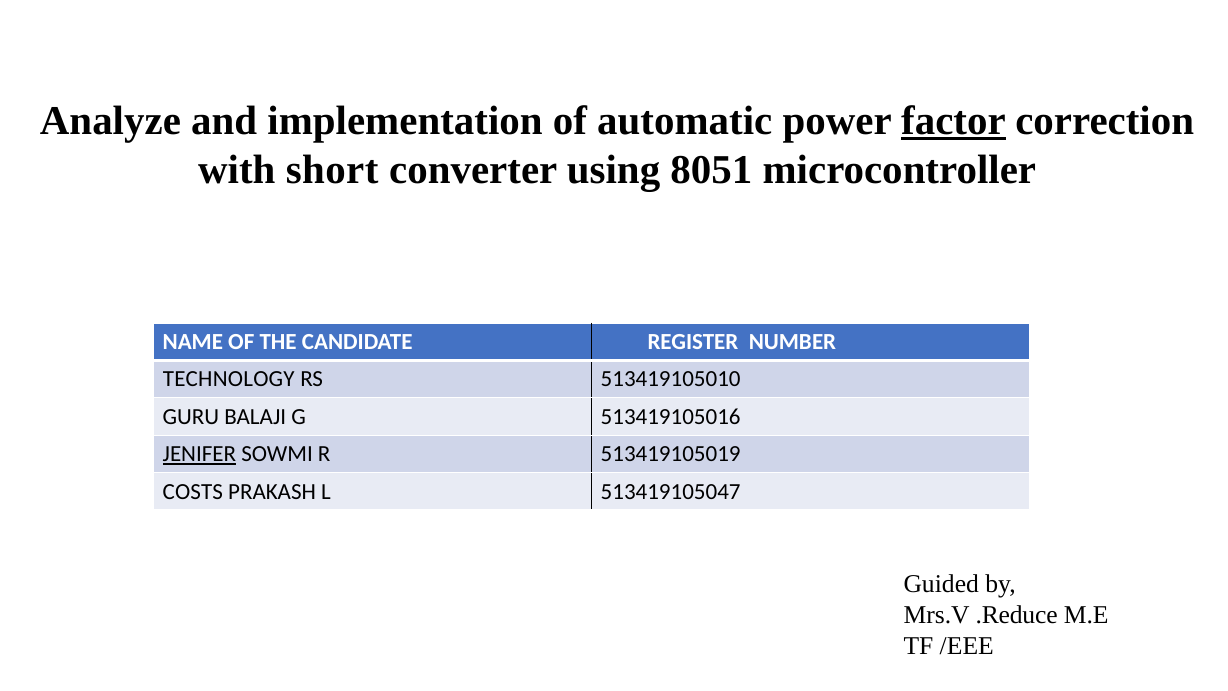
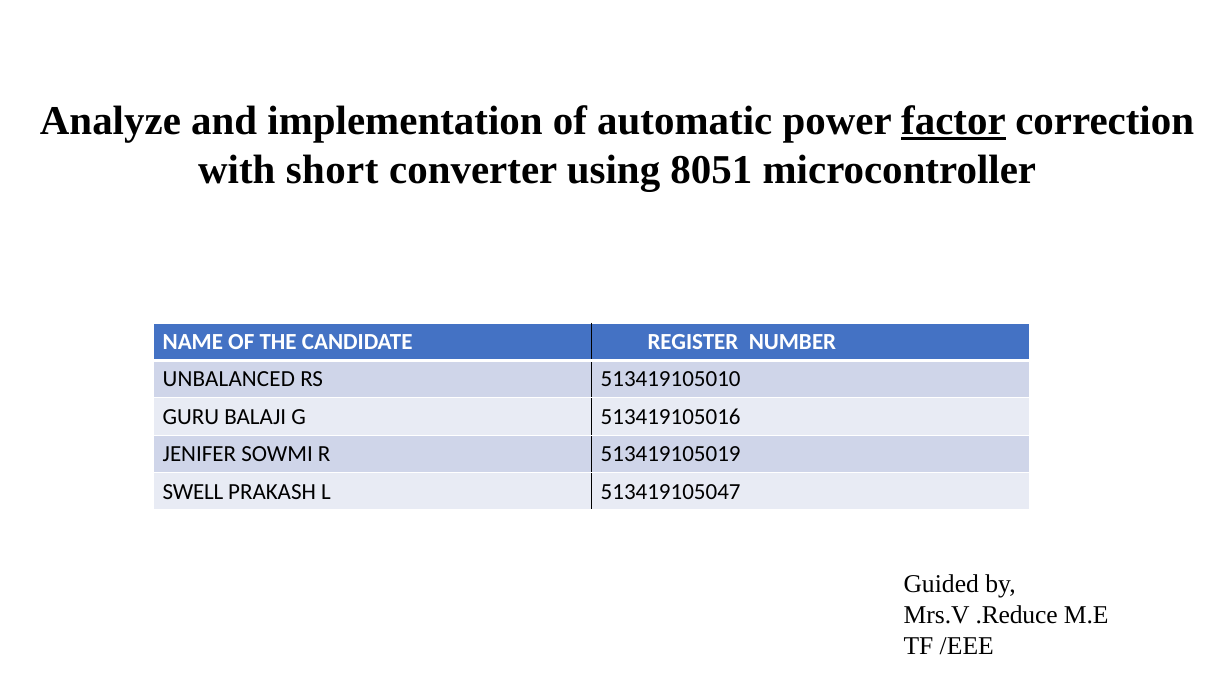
TECHNOLOGY: TECHNOLOGY -> UNBALANCED
JENIFER underline: present -> none
COSTS: COSTS -> SWELL
